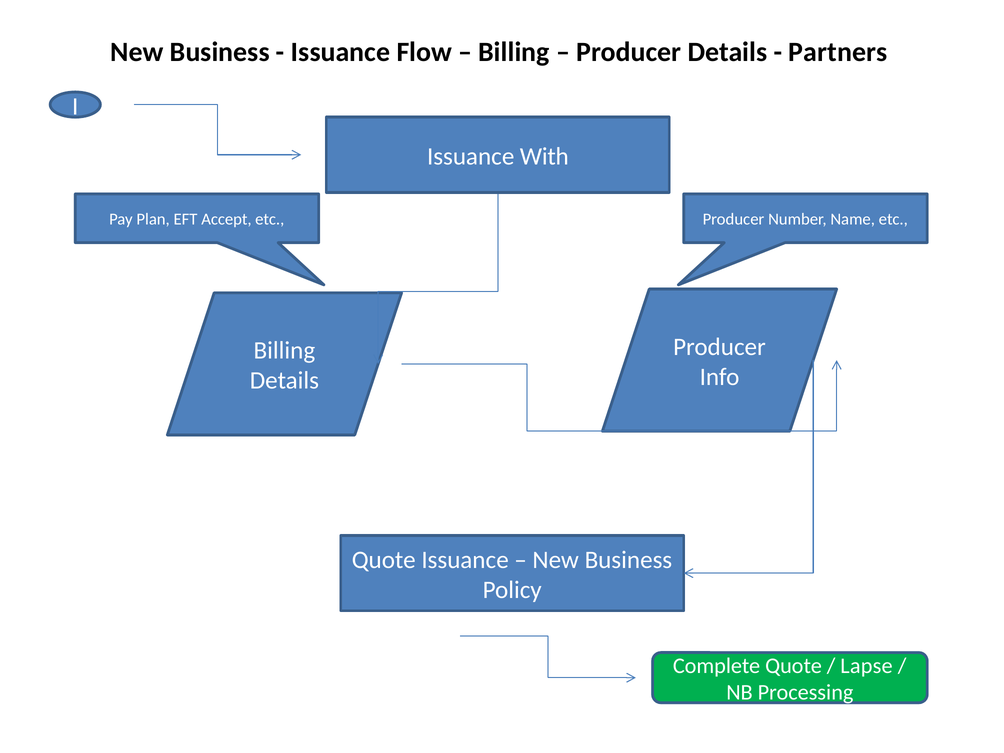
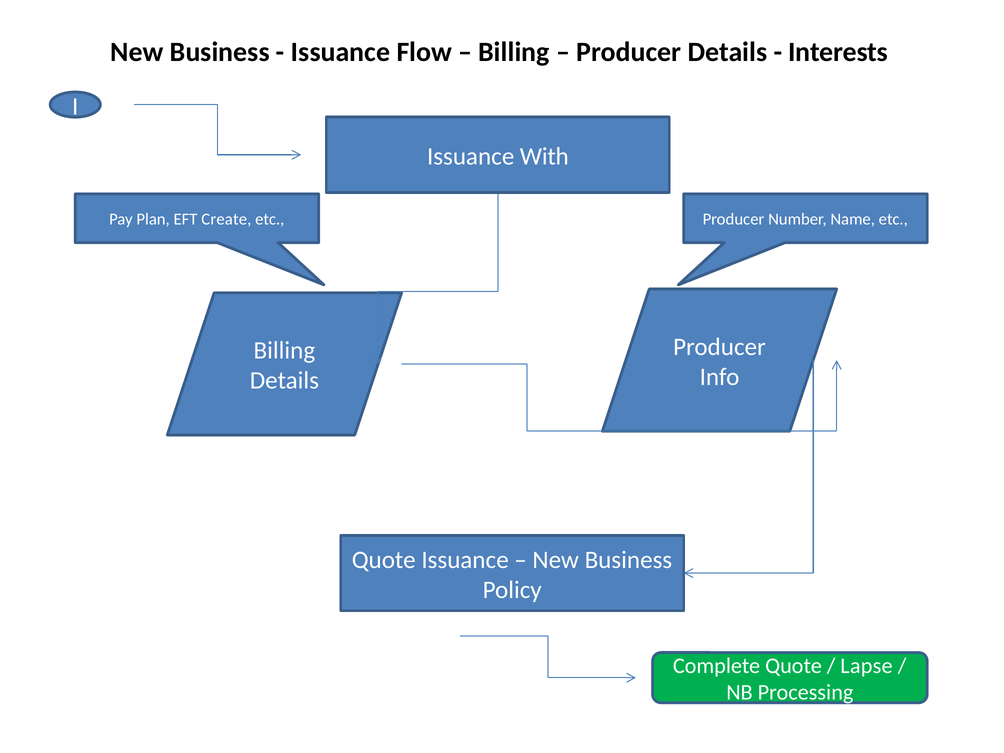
Partners: Partners -> Interests
Accept: Accept -> Create
